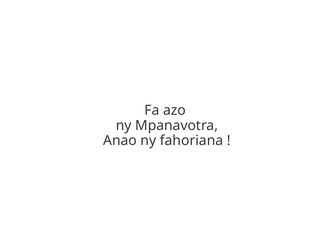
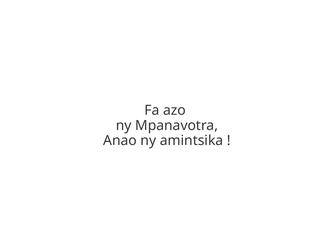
fahoriana: fahoriana -> amintsika
